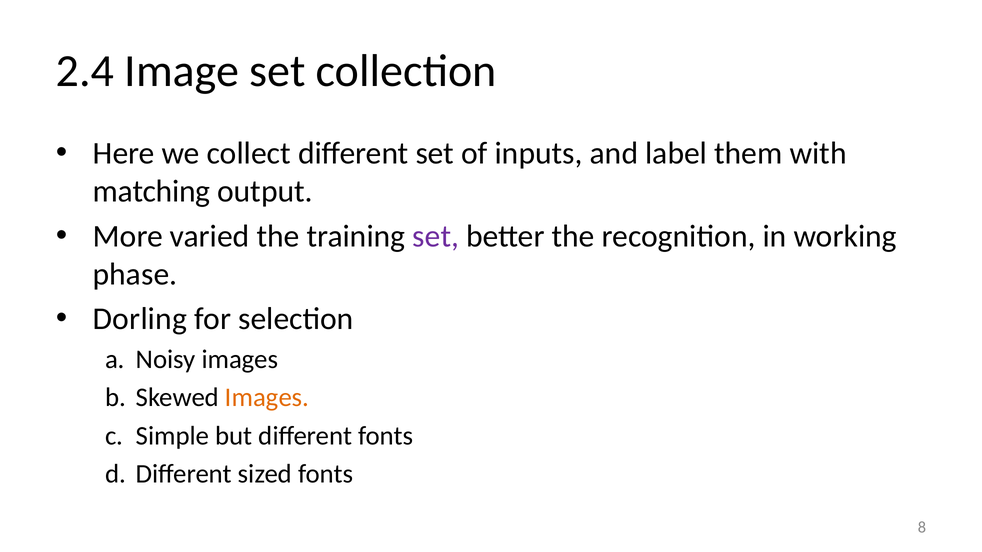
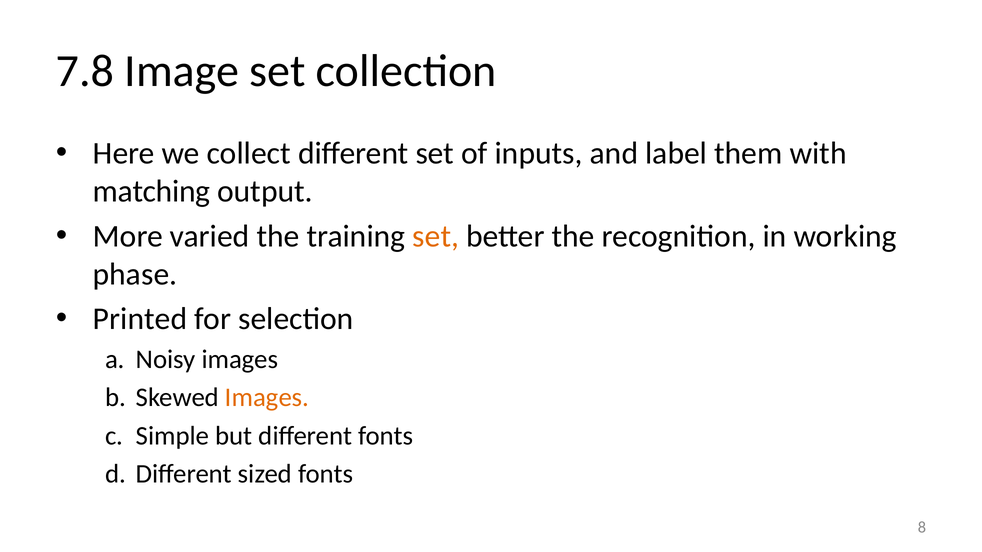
2.4: 2.4 -> 7.8
set at (436, 236) colour: purple -> orange
Dorling: Dorling -> Printed
